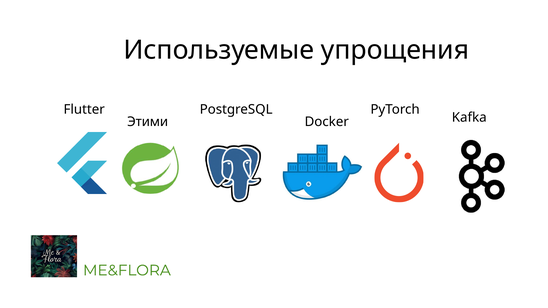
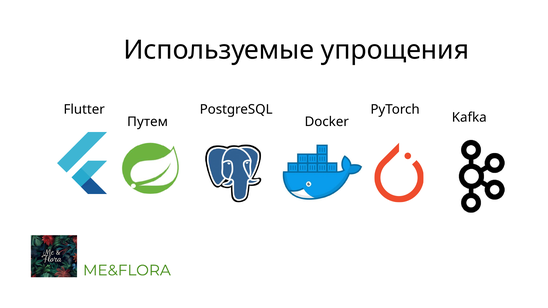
Этими: Этими -> Путем
